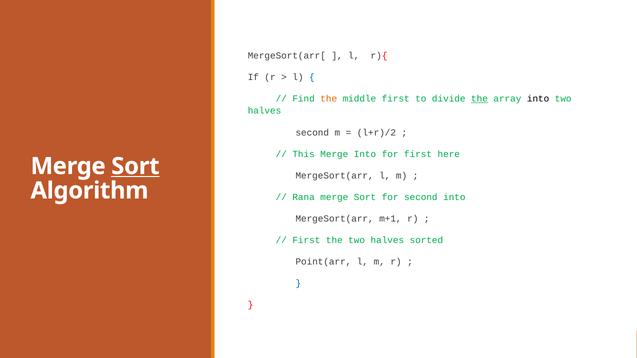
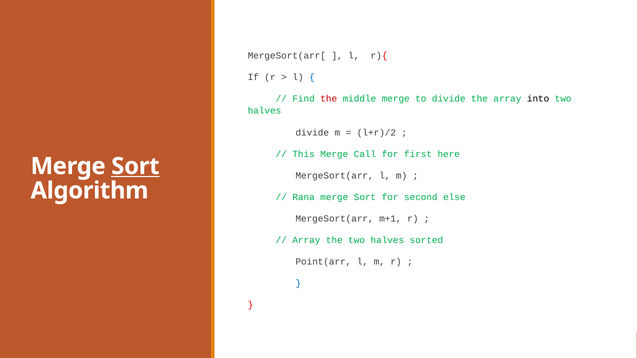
the at (329, 99) colour: orange -> red
middle first: first -> merge
the at (479, 99) underline: present -> none
second at (312, 133): second -> divide
Merge Into: Into -> Call
second into: into -> else
First at (306, 240): First -> Array
